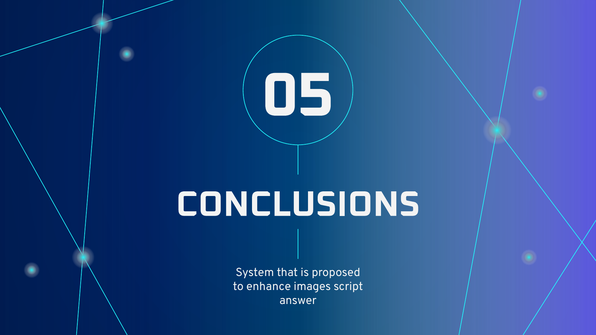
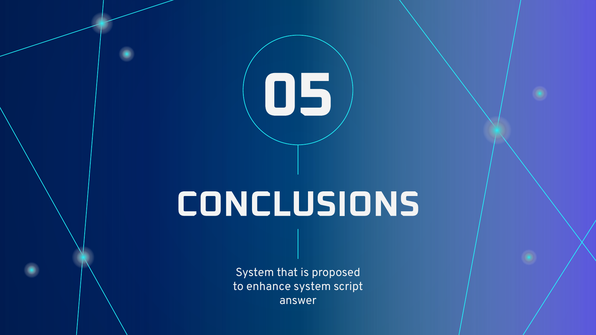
enhance images: images -> system
